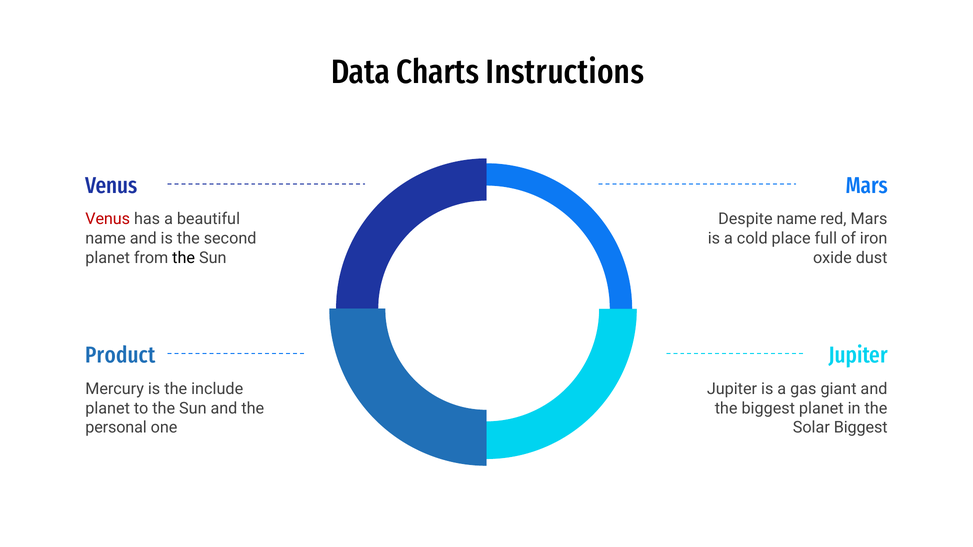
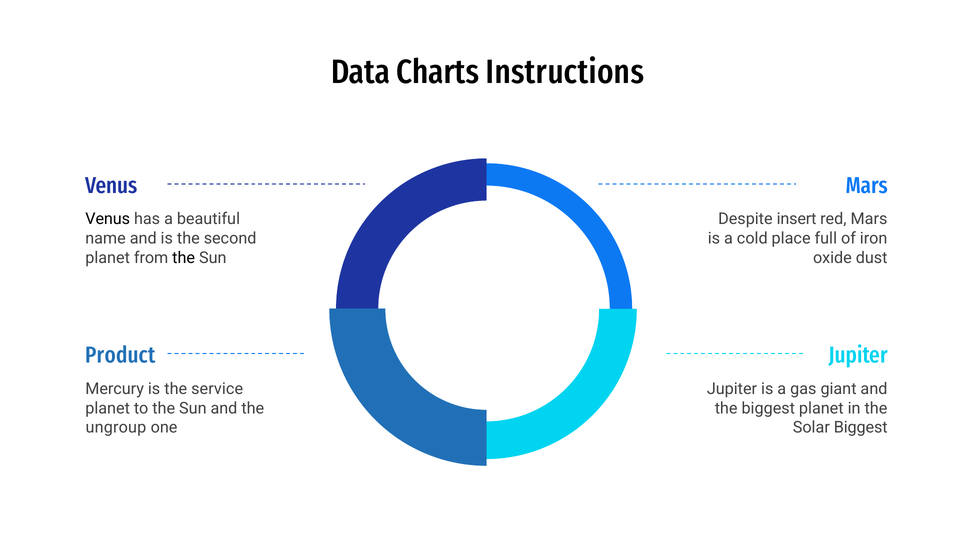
Venus at (108, 219) colour: red -> black
Despite name: name -> insert
include: include -> service
personal: personal -> ungroup
